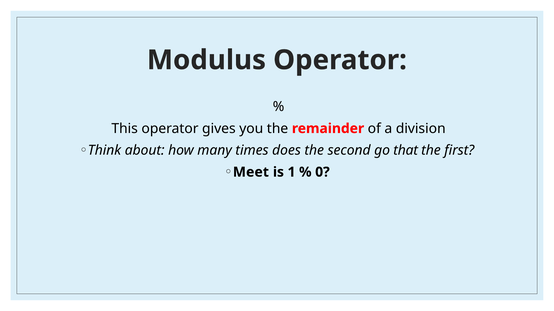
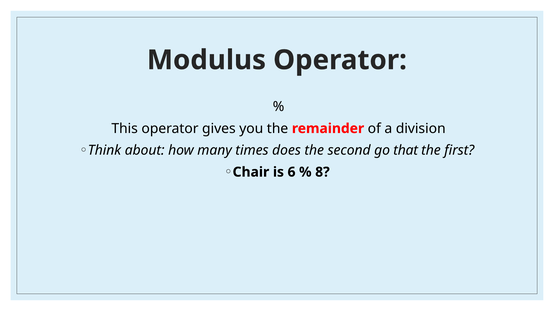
Meet: Meet -> Chair
1: 1 -> 6
0: 0 -> 8
